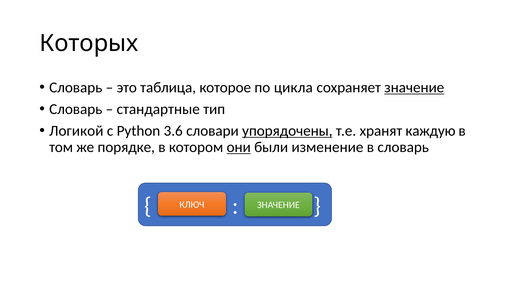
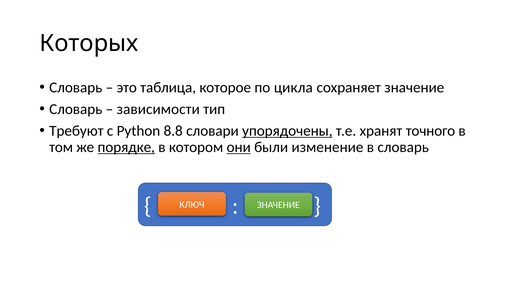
значение at (414, 88) underline: present -> none
стандартные: стандартные -> зависимости
Логикой: Логикой -> Требуют
3.6: 3.6 -> 8.8
каждую: каждую -> точного
порядке underline: none -> present
